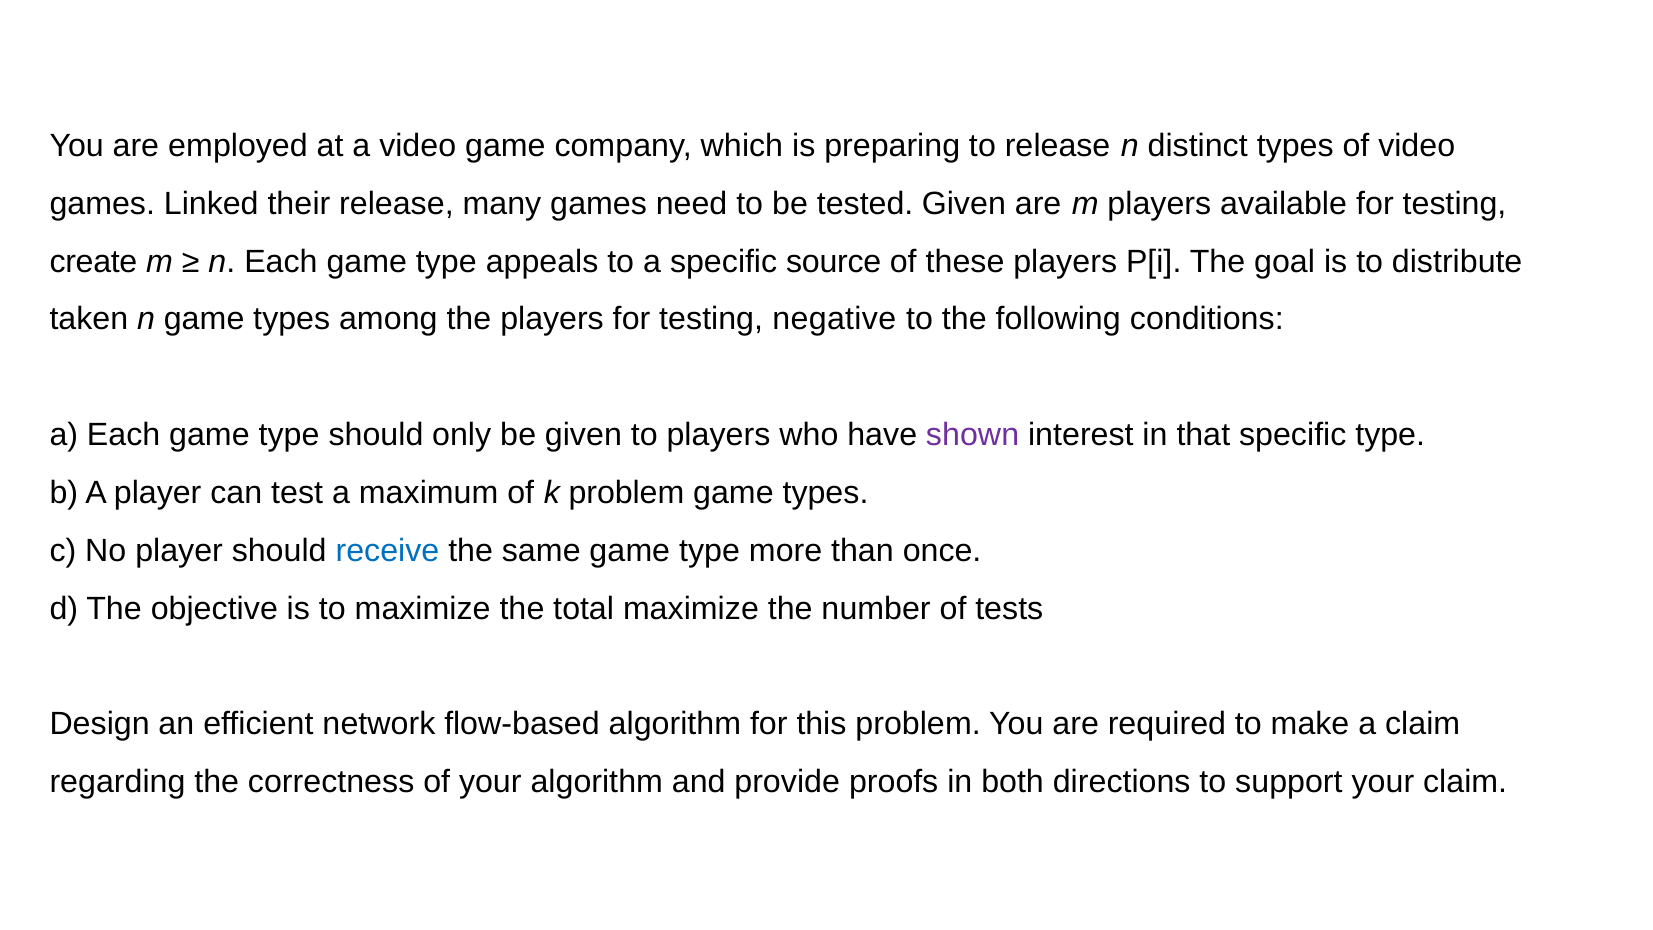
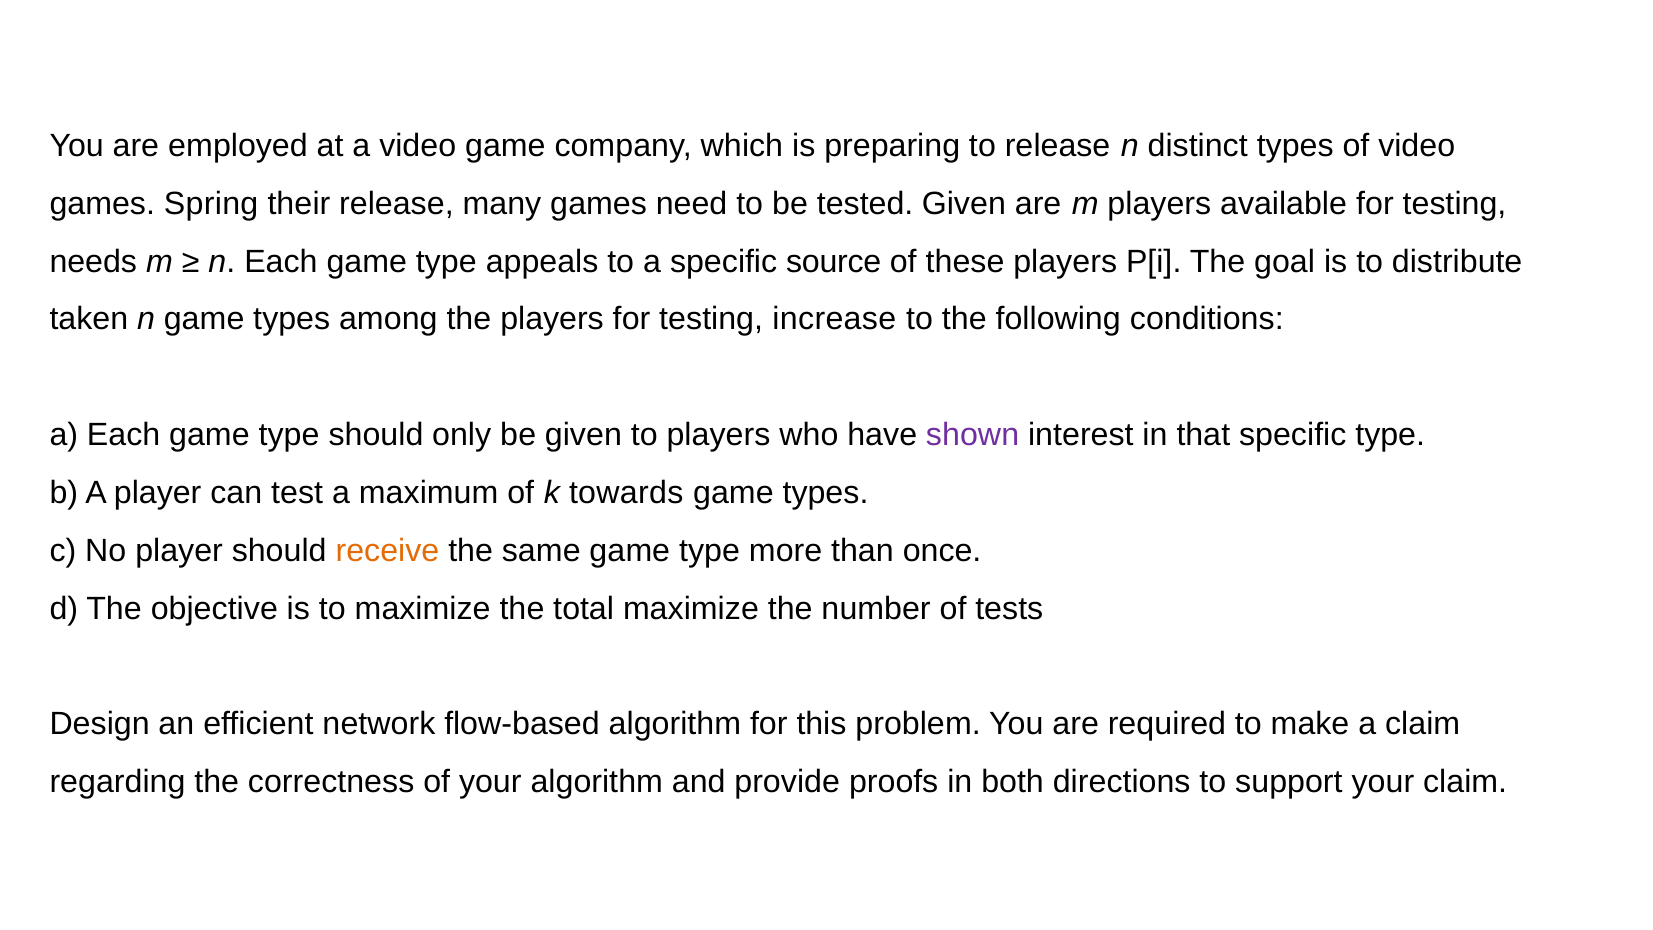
Linked: Linked -> Spring
create: create -> needs
negative: negative -> increase
k problem: problem -> towards
receive colour: blue -> orange
